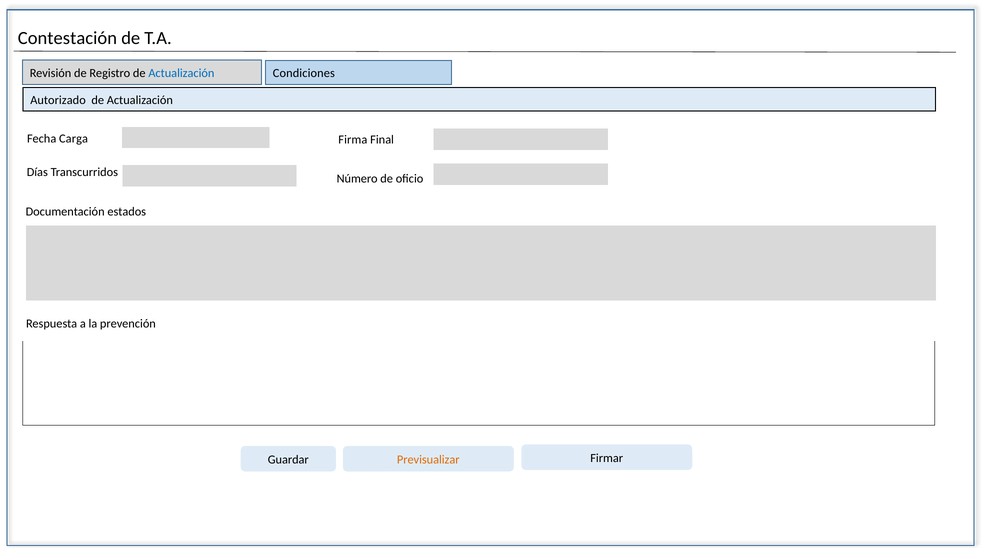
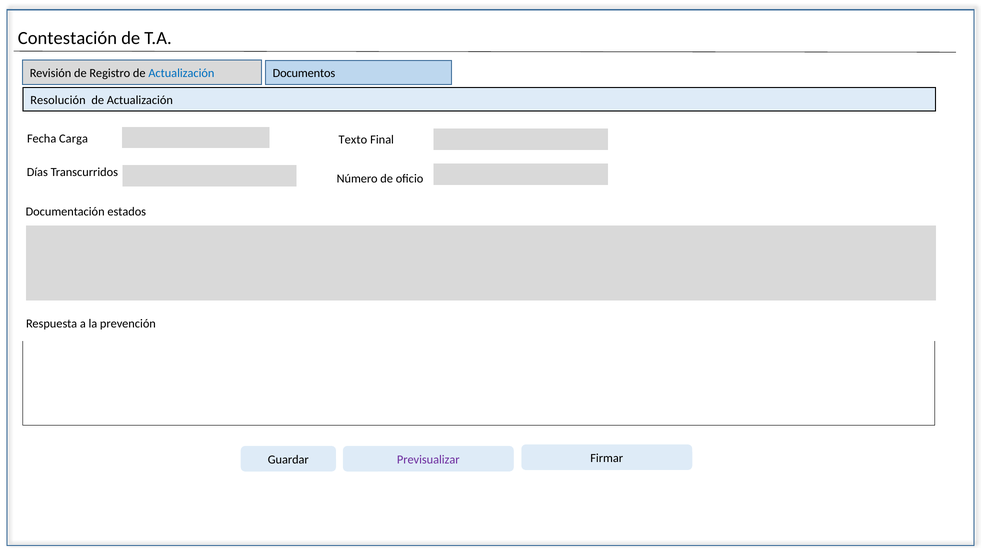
Condiciones: Condiciones -> Documentos
Autorizado: Autorizado -> Resolución
Firma: Firma -> Texto
Previsualizar colour: orange -> purple
